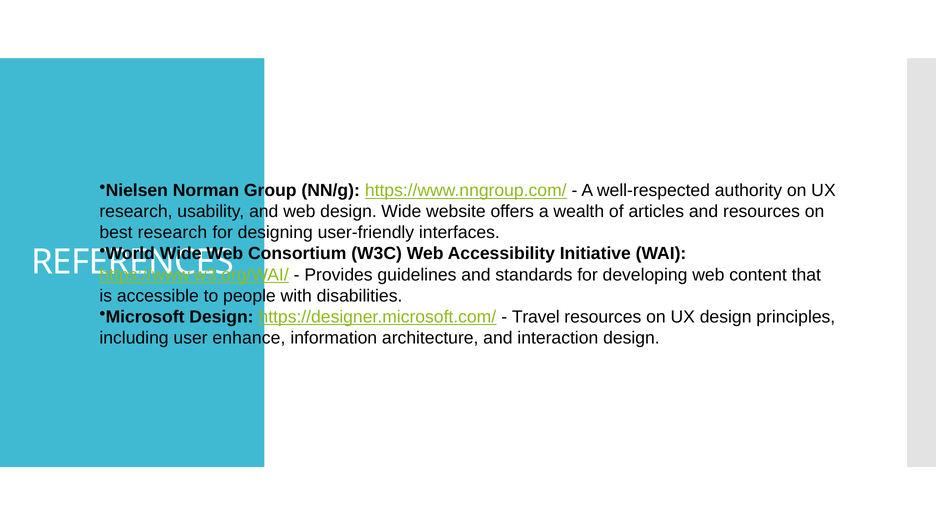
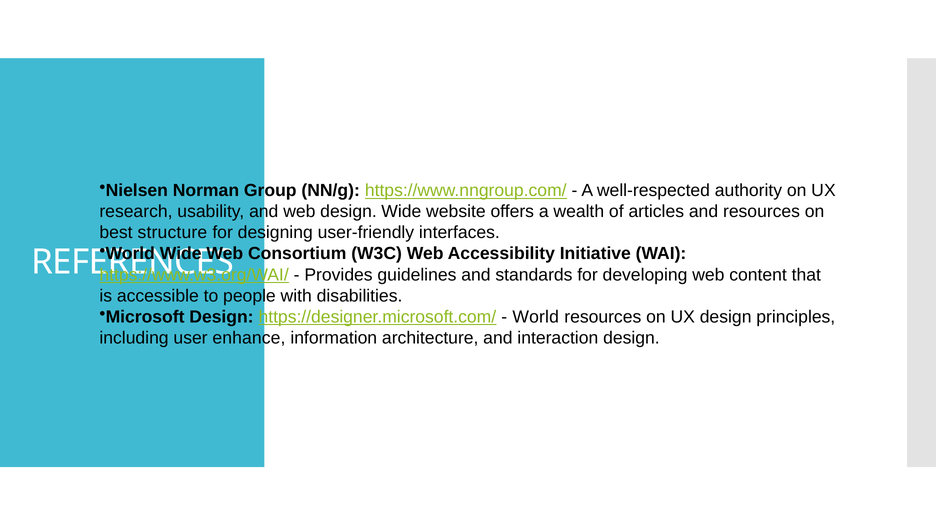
best research: research -> structure
Travel at (536, 317): Travel -> World
